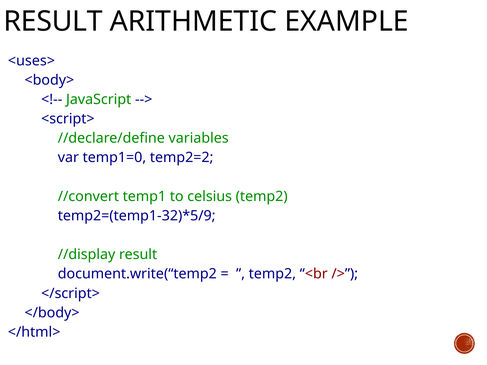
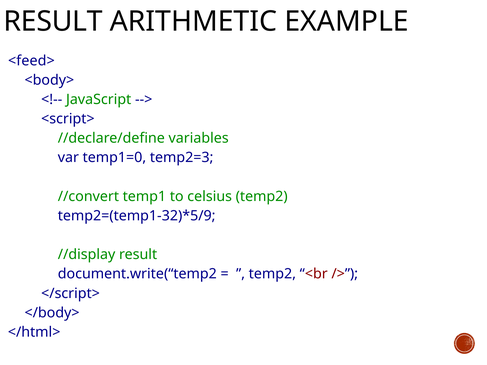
<uses>: <uses> -> <feed>
temp2=2: temp2=2 -> temp2=3
